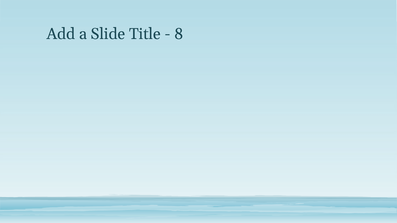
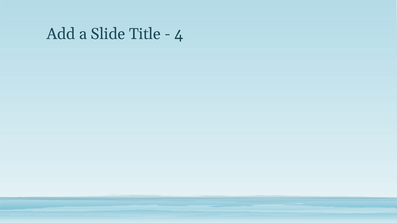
8: 8 -> 4
